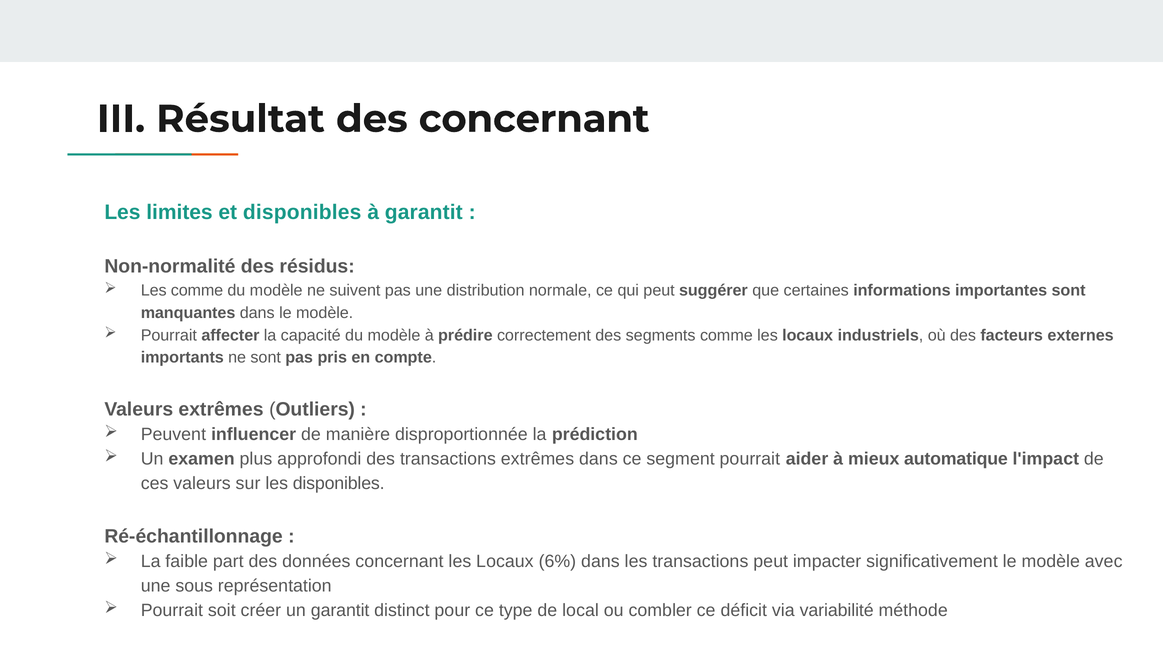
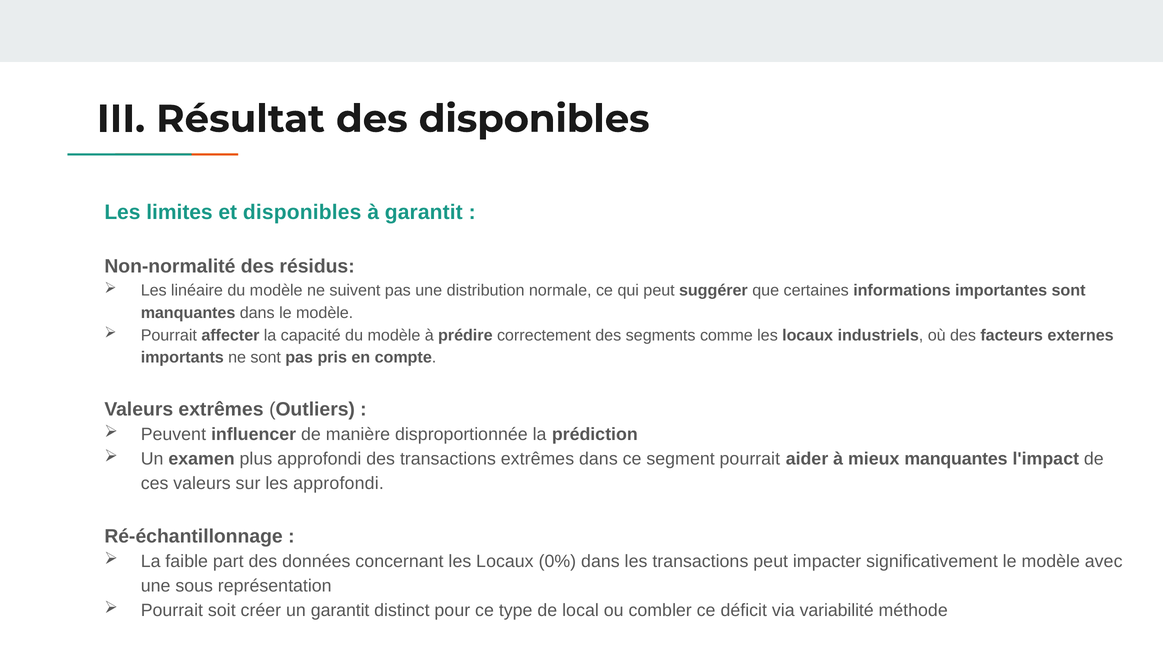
des concernant: concernant -> disponibles
Les comme: comme -> linéaire
mieux automatique: automatique -> manquantes
les disponibles: disponibles -> approfondi
6%: 6% -> 0%
